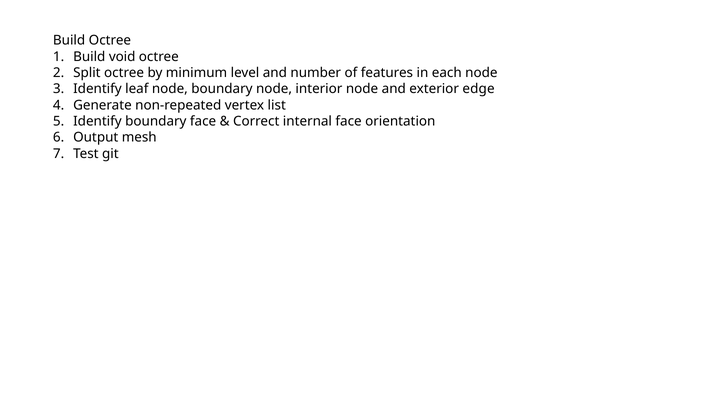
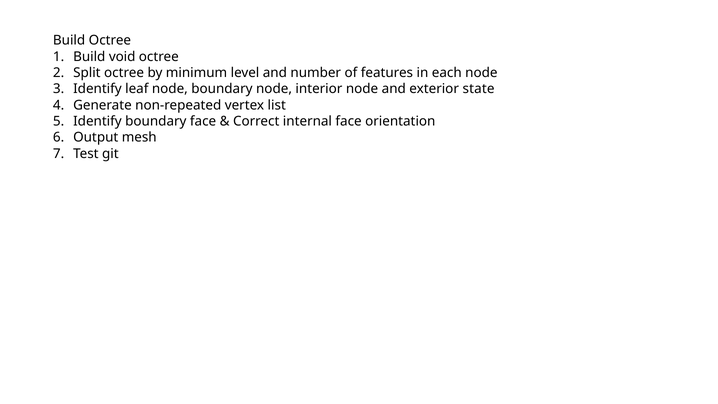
edge: edge -> state
